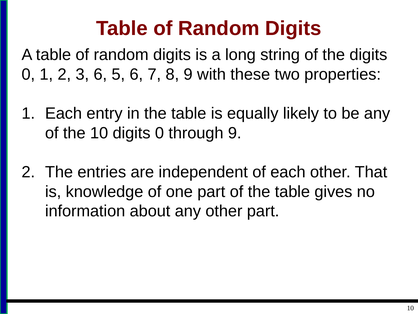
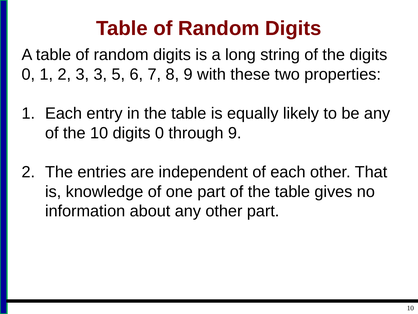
3 6: 6 -> 3
